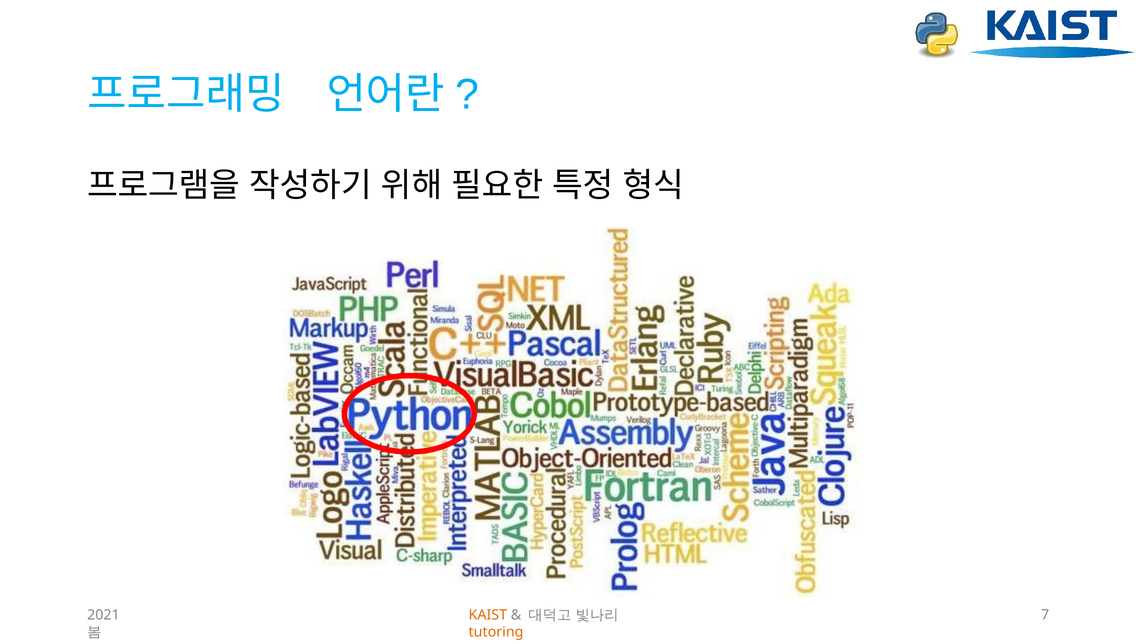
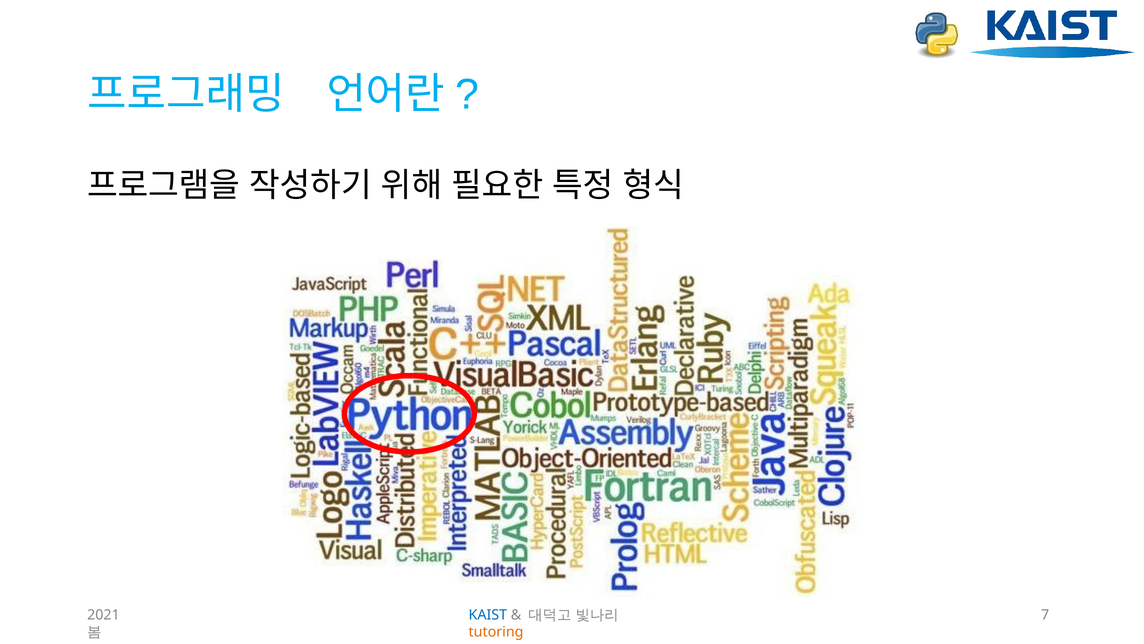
KAIST colour: orange -> blue
